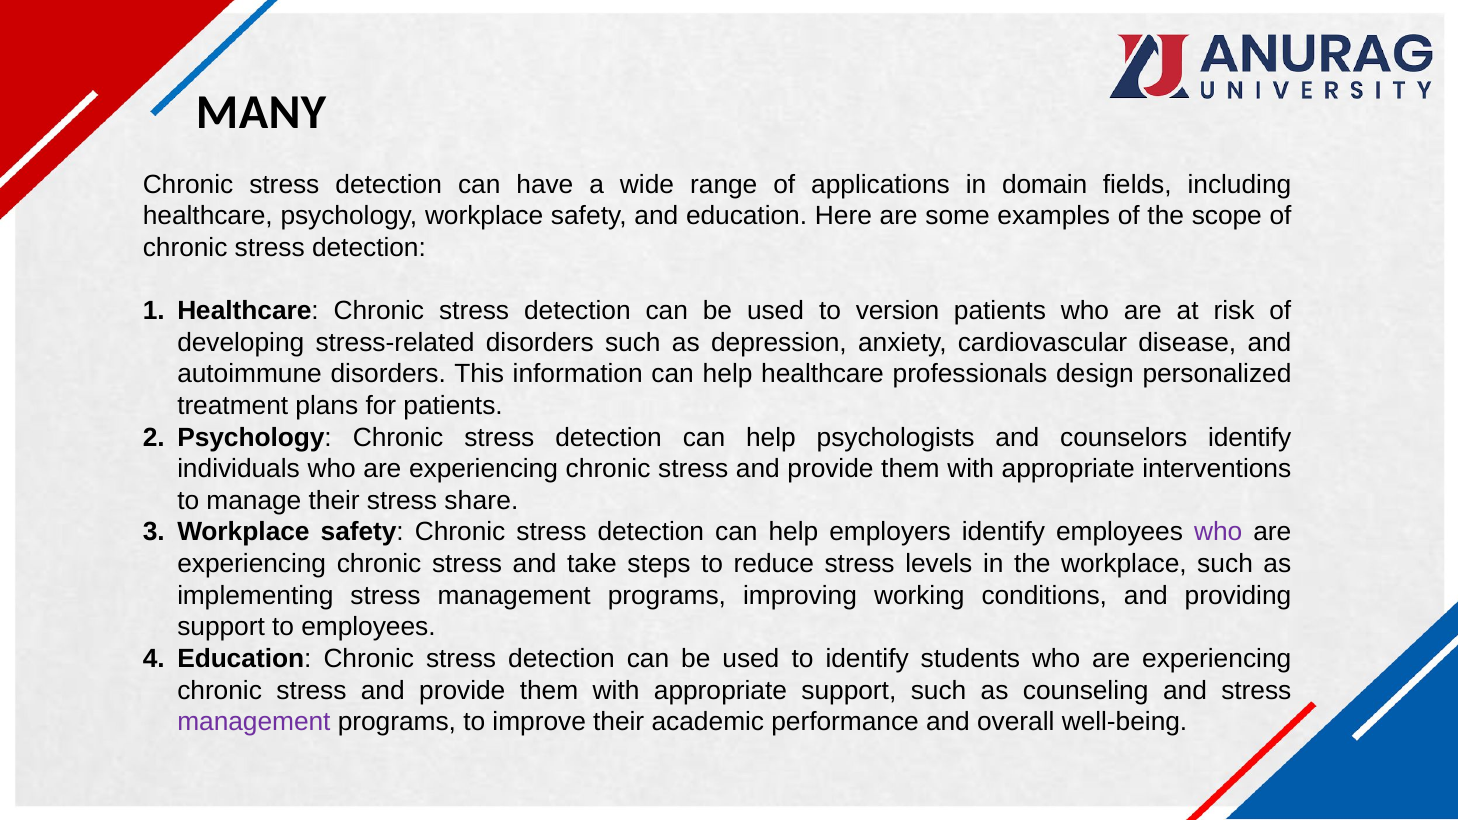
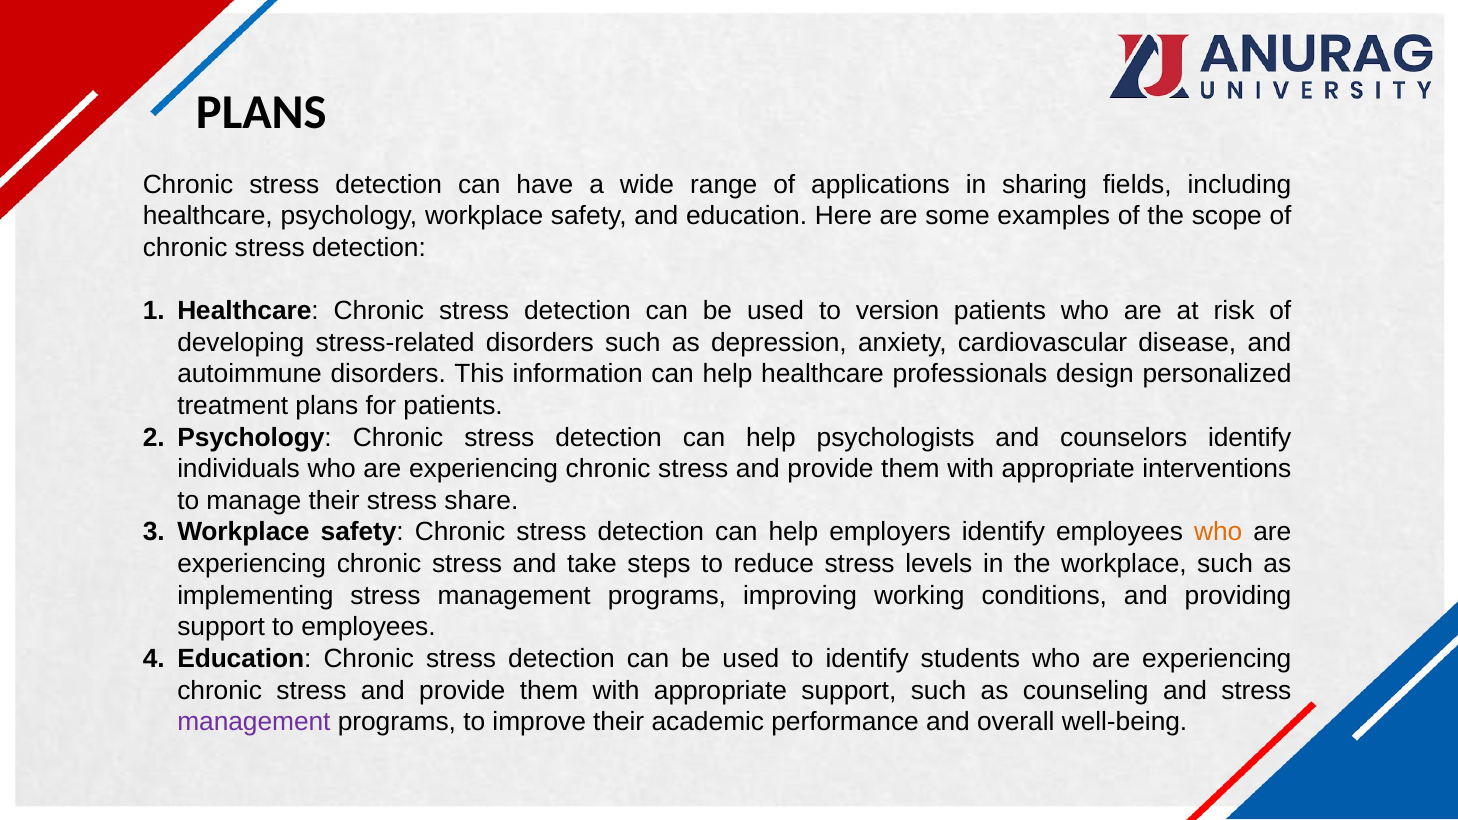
MANY at (261, 113): MANY -> PLANS
domain: domain -> sharing
who at (1218, 532) colour: purple -> orange
